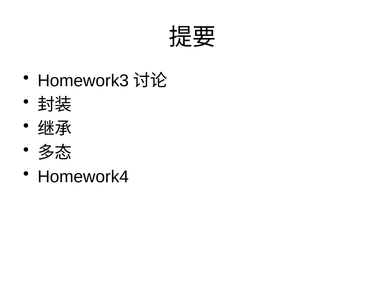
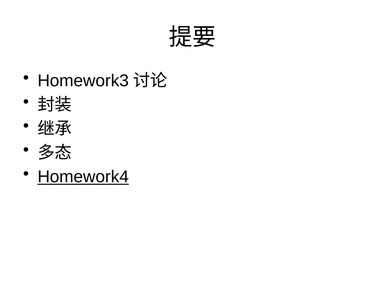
Homework4 underline: none -> present
